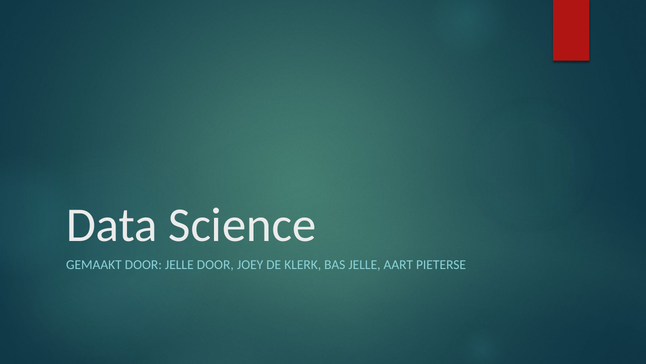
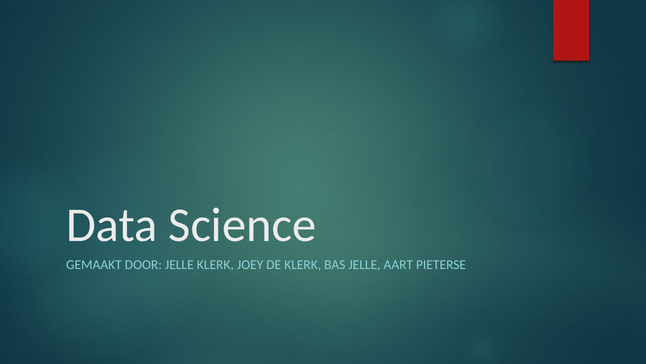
JELLE DOOR: DOOR -> KLERK
